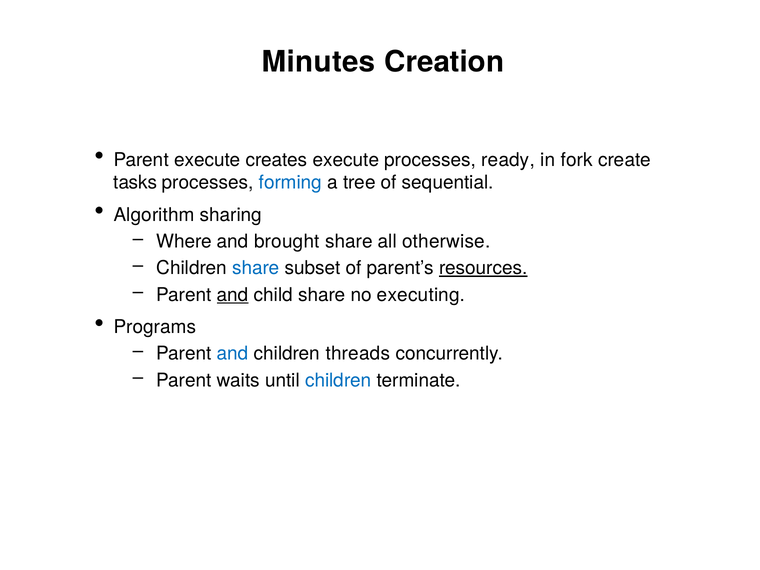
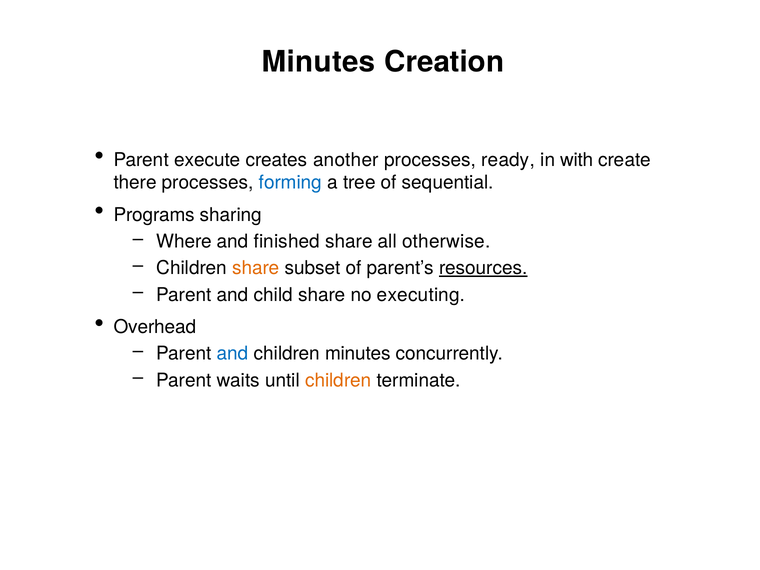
creates execute: execute -> another
fork: fork -> with
tasks: tasks -> there
Algorithm: Algorithm -> Programs
brought: brought -> finished
share at (256, 268) colour: blue -> orange
and at (233, 295) underline: present -> none
Programs: Programs -> Overhead
children threads: threads -> minutes
children at (338, 380) colour: blue -> orange
